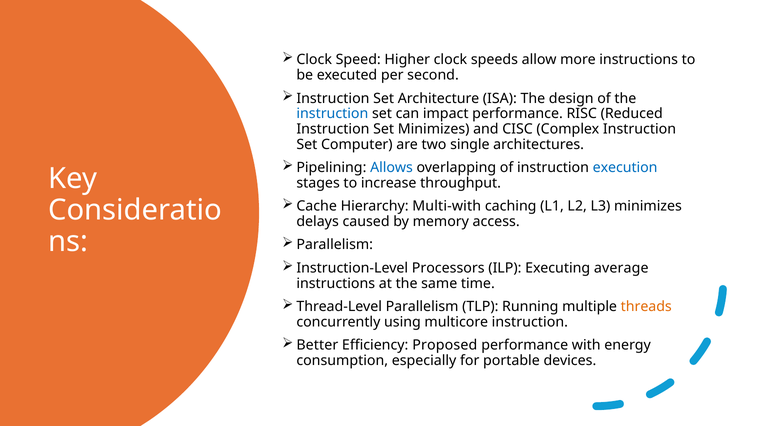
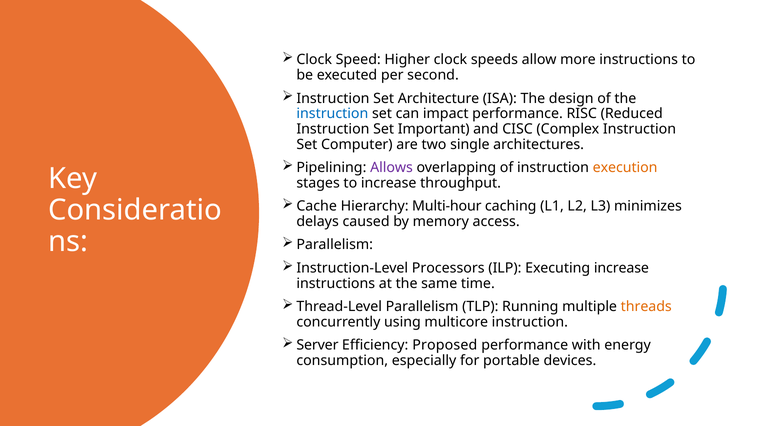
Set Minimizes: Minimizes -> Important
Allows colour: blue -> purple
execution colour: blue -> orange
Multi-with: Multi-with -> Multi-hour
Executing average: average -> increase
Better: Better -> Server
